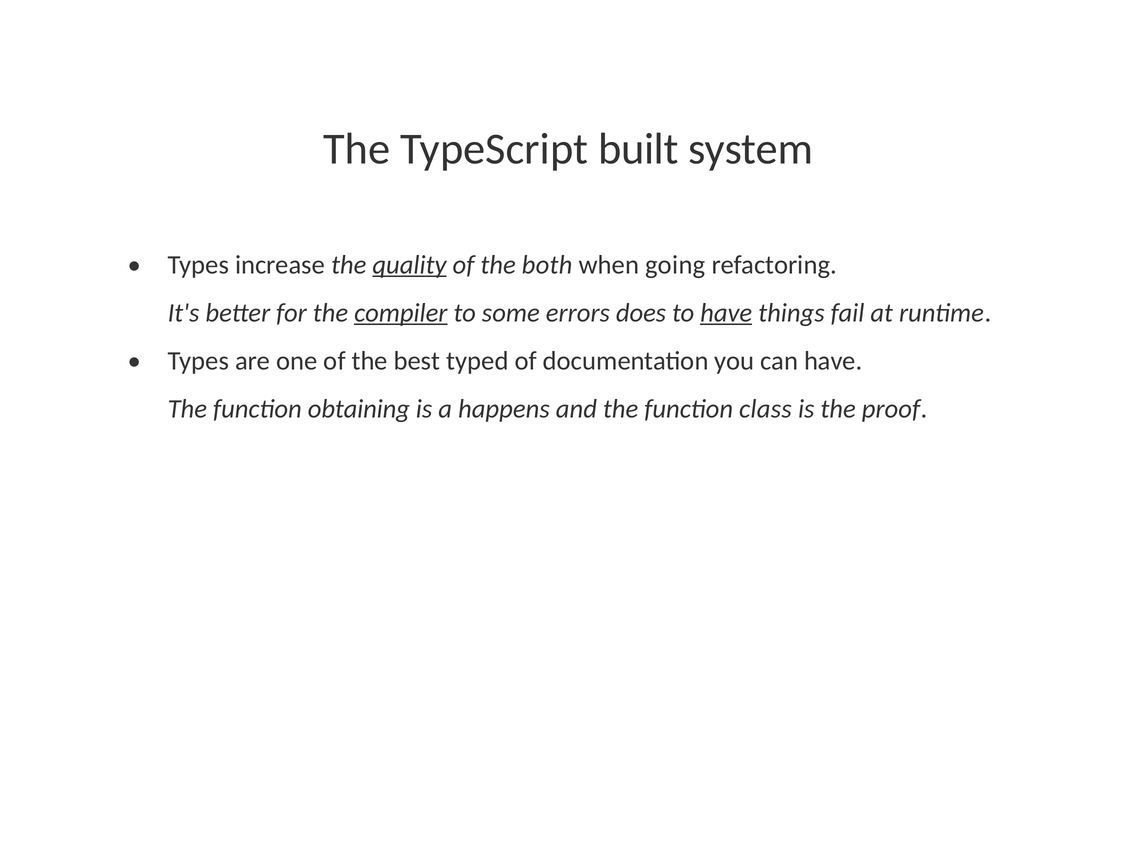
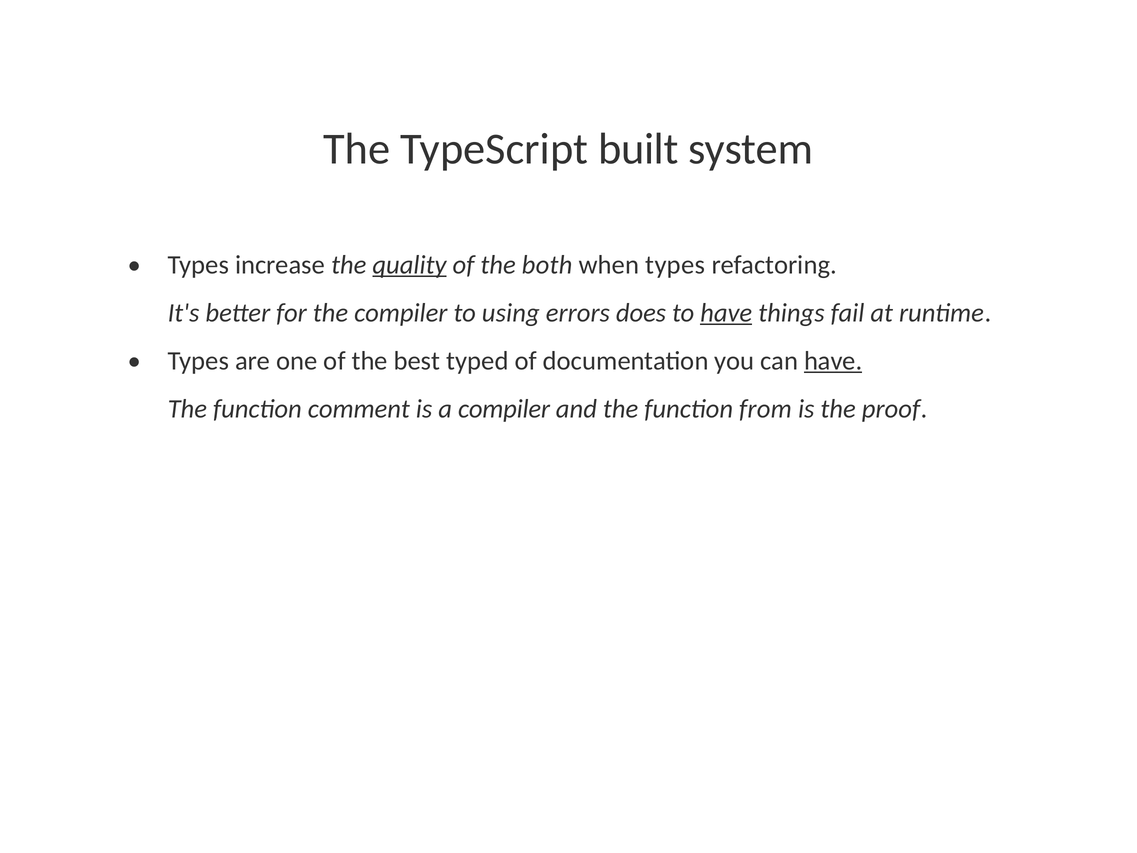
when going: going -> types
compiler at (401, 313) underline: present -> none
some: some -> using
have at (833, 361) underline: none -> present
obtaining: obtaining -> comment
a happens: happens -> compiler
class: class -> from
